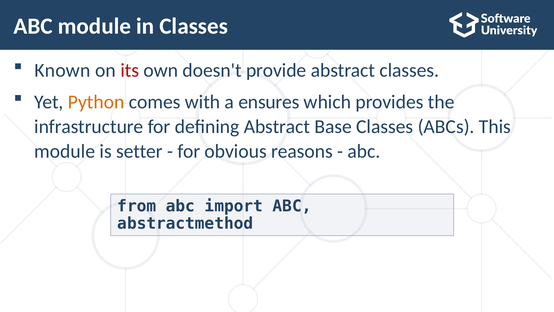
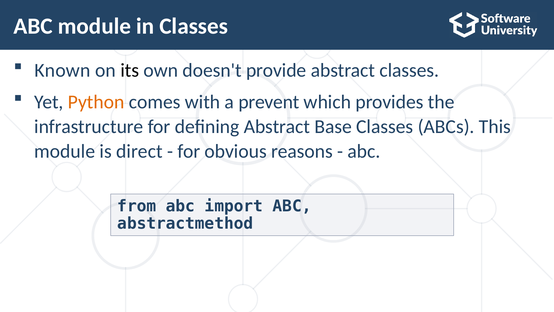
its colour: red -> black
ensures: ensures -> prevent
setter: setter -> direct
